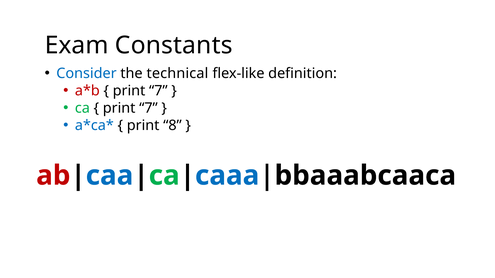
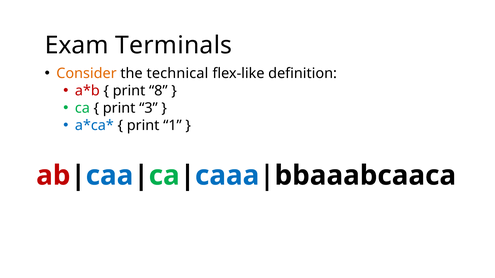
Constants: Constants -> Terminals
Consider colour: blue -> orange
7 at (158, 91): 7 -> 8
7 at (148, 108): 7 -> 3
8: 8 -> 1
